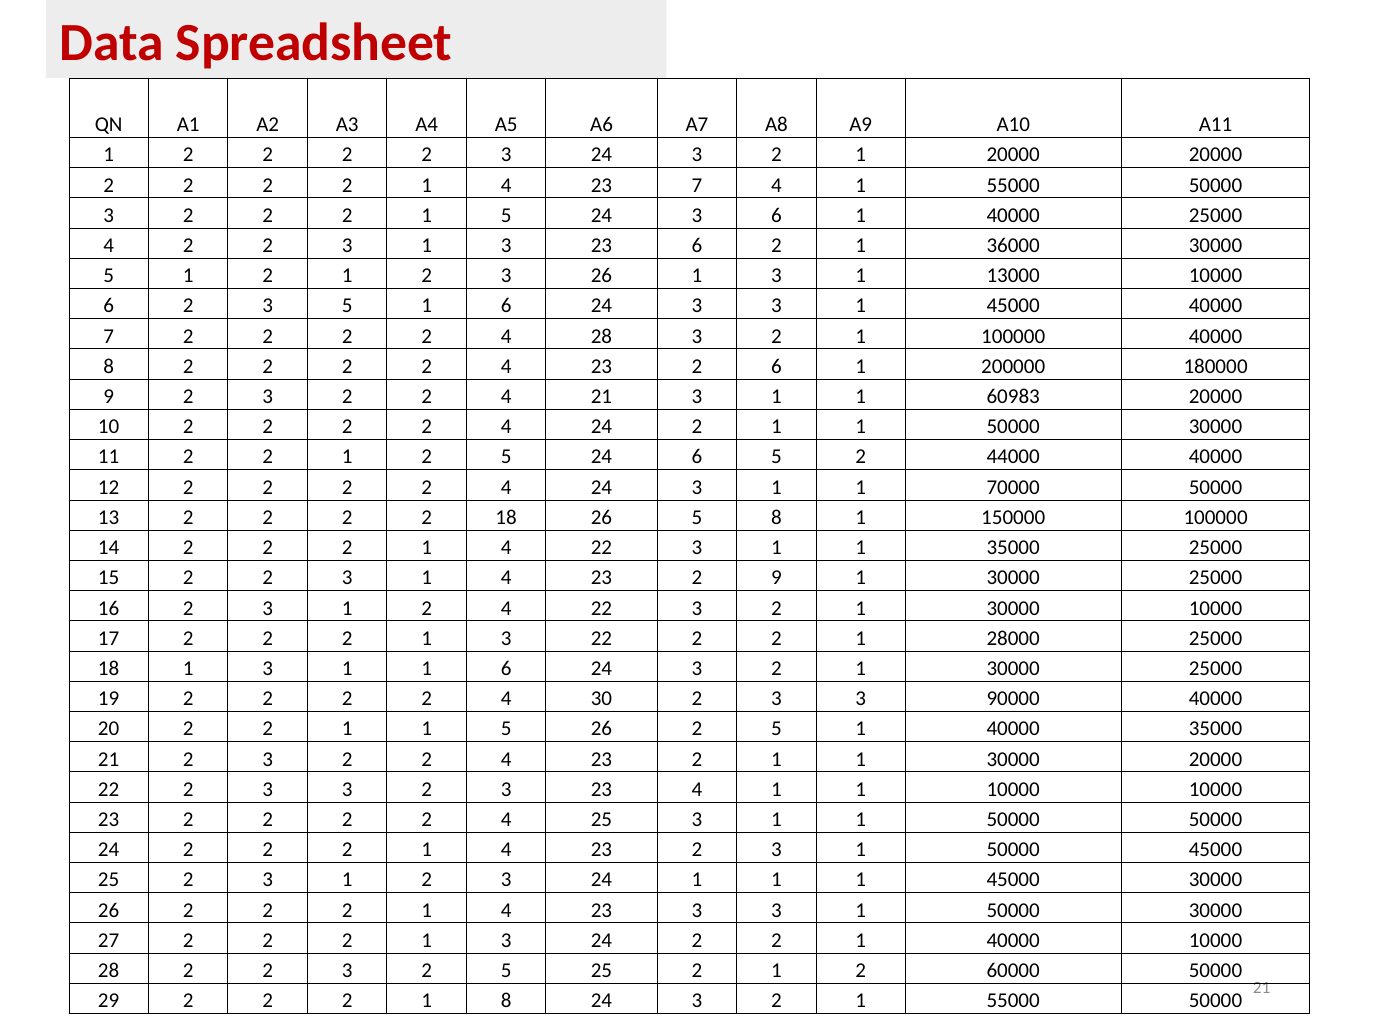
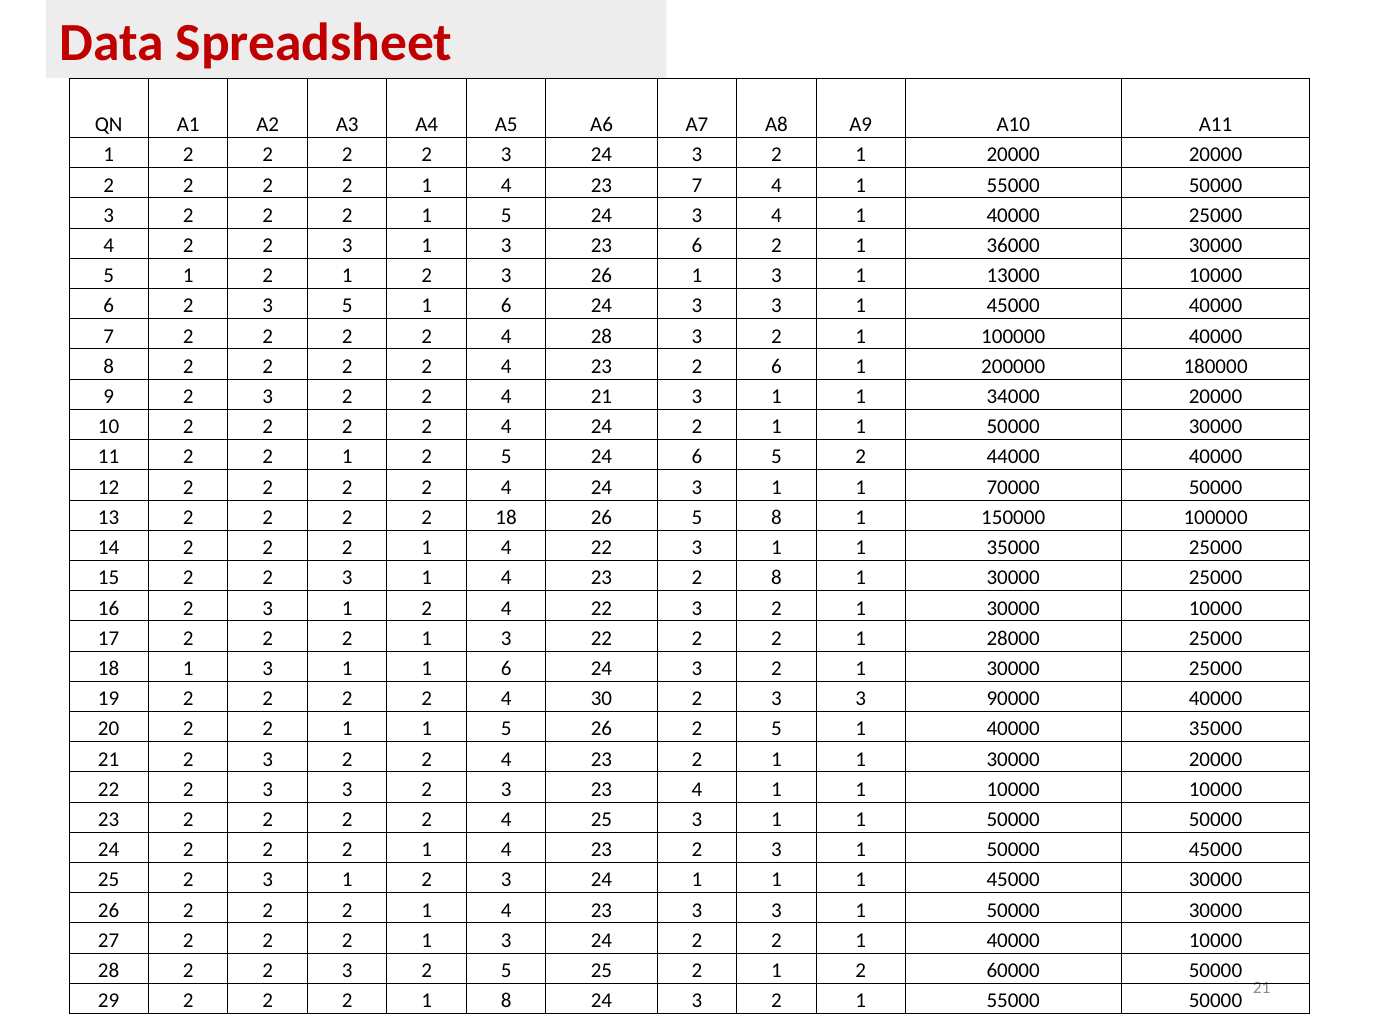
3 6: 6 -> 4
60983: 60983 -> 34000
2 9: 9 -> 8
